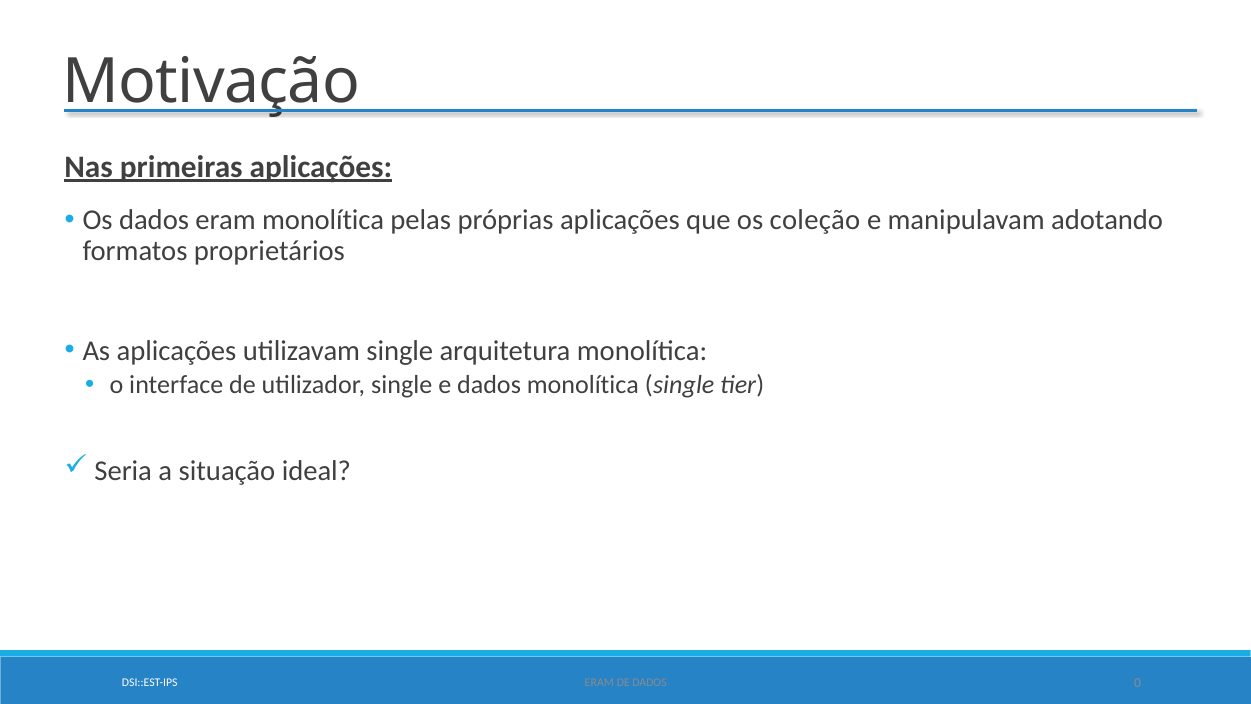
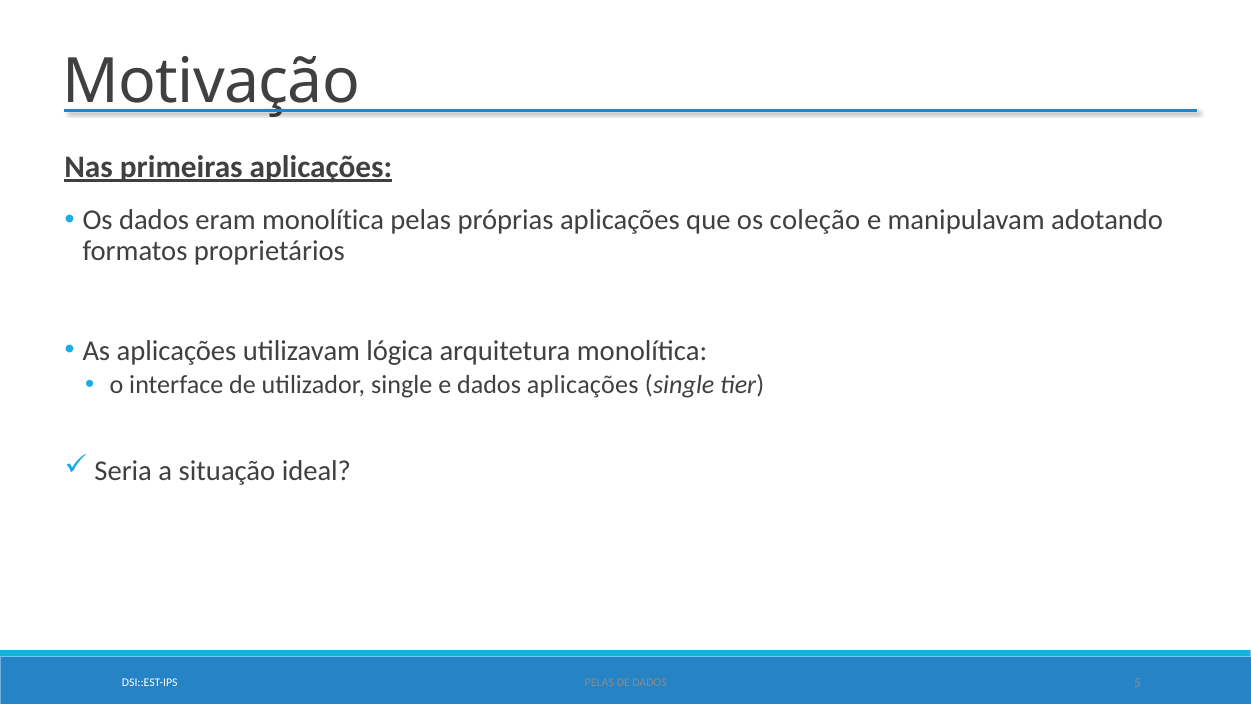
utilizavam single: single -> lógica
dados monolítica: monolítica -> aplicações
ERAM at (599, 682): ERAM -> PELAS
0: 0 -> 5
